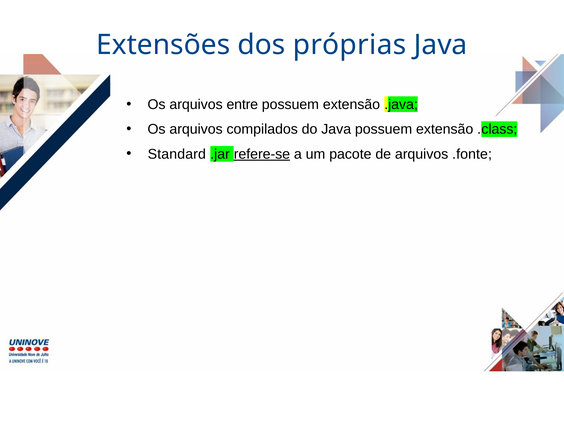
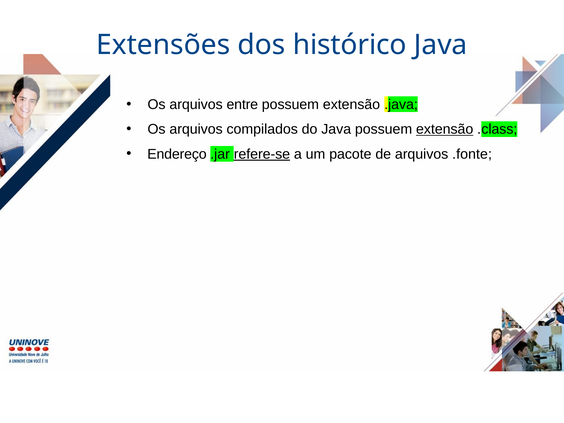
próprias: próprias -> histórico
extensão at (445, 129) underline: none -> present
Standard: Standard -> Endereço
